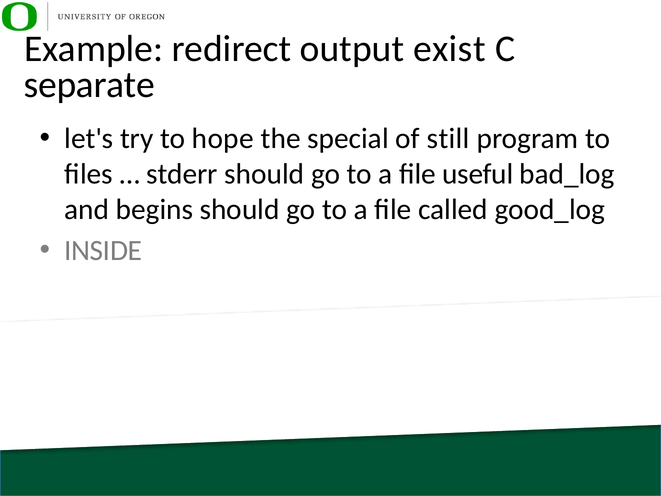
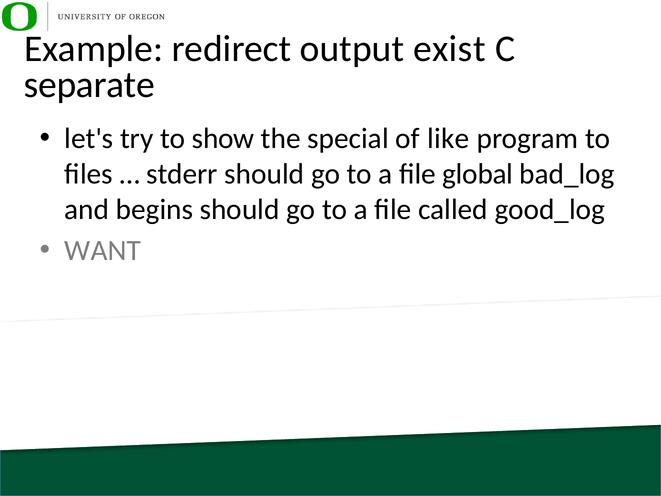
hope: hope -> show
still: still -> like
useful: useful -> global
INSIDE: INSIDE -> WANT
